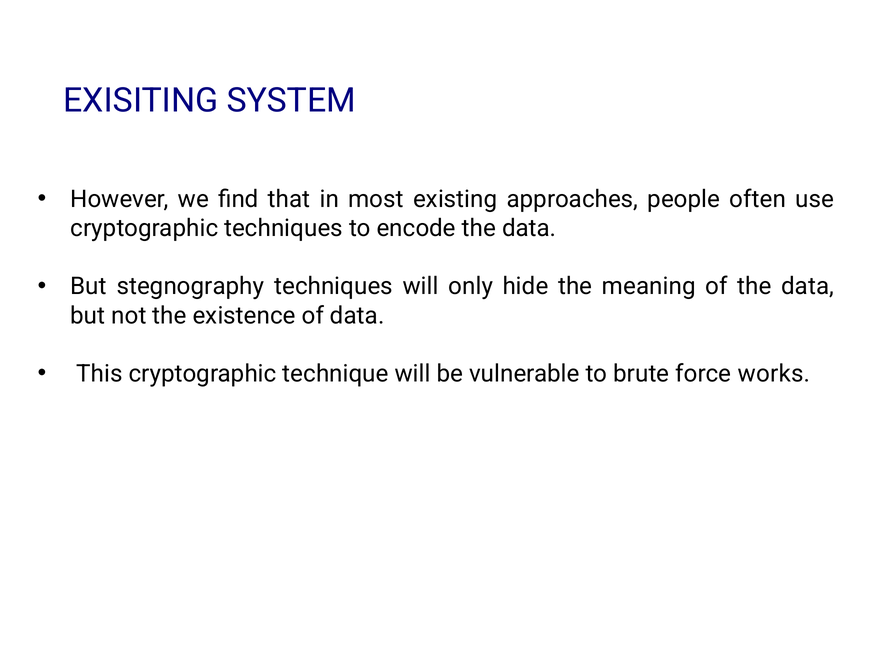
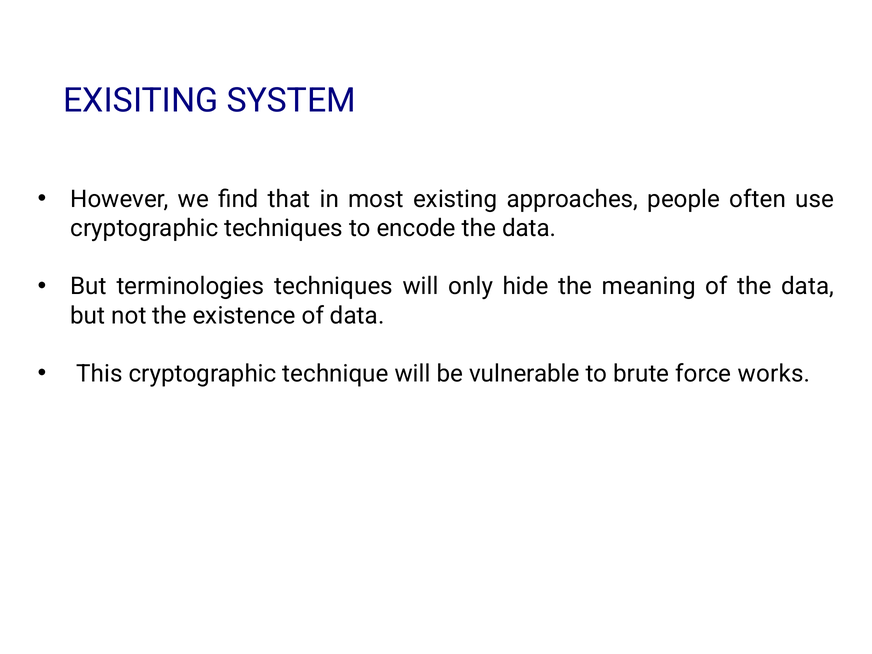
stegnography: stegnography -> terminologies
